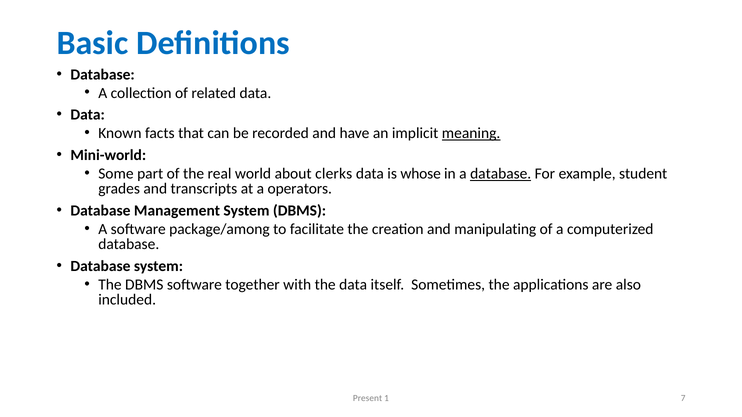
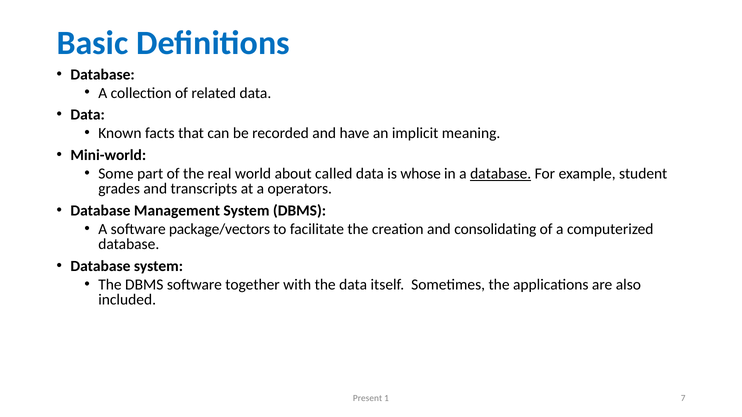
meaning underline: present -> none
clerks: clerks -> called
package/among: package/among -> package/vectors
manipulating: manipulating -> consolidating
